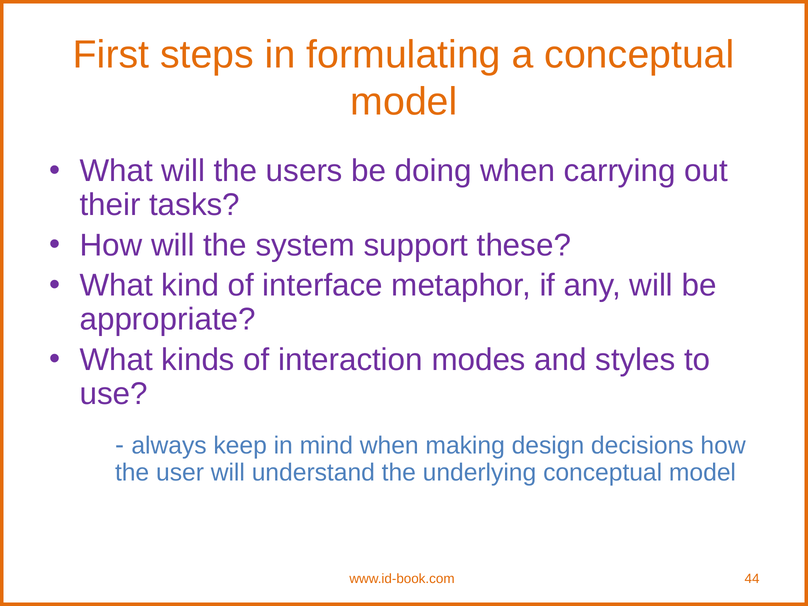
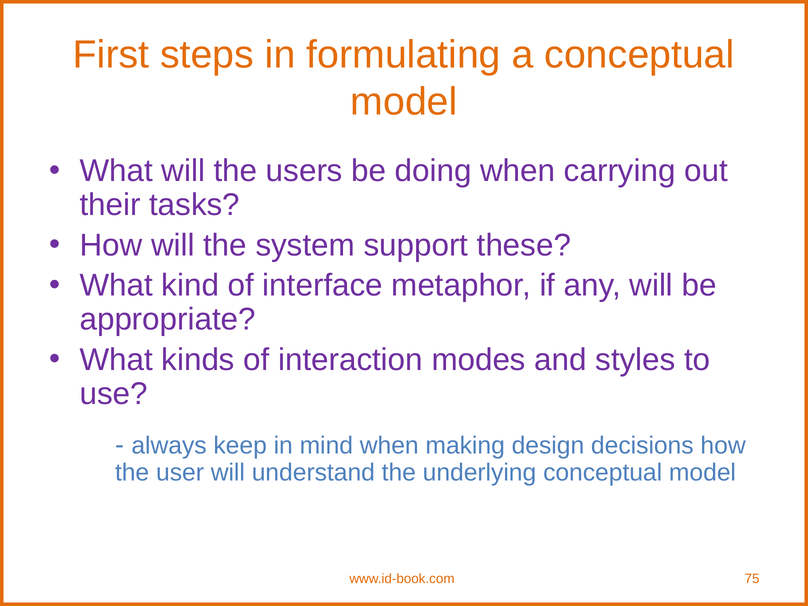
44: 44 -> 75
